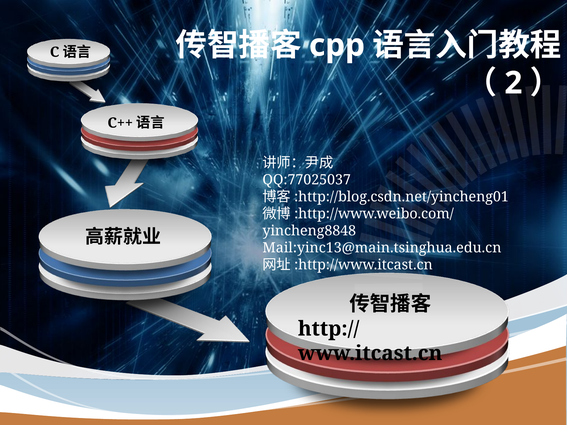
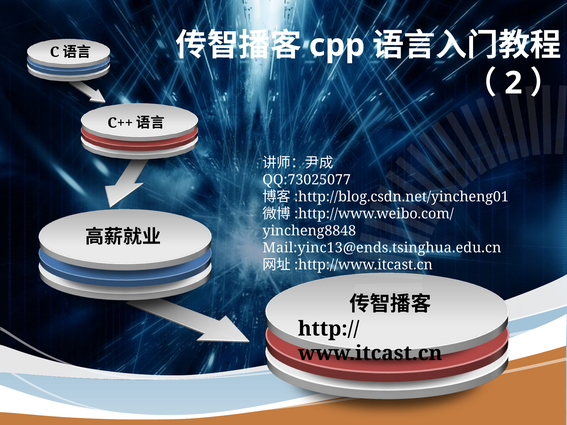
QQ:77025037: QQ:77025037 -> QQ:73025077
Mail:yinc13@main.tsinghua.edu.cn: Mail:yinc13@main.tsinghua.edu.cn -> Mail:yinc13@ends.tsinghua.edu.cn
